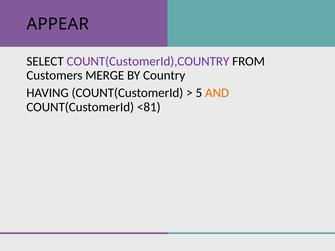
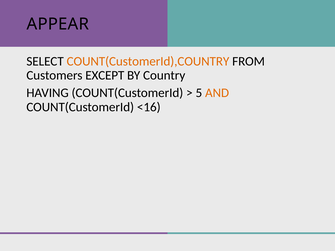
COUNT(CustomerId),COUNTRY colour: purple -> orange
MERGE: MERGE -> EXCEPT
<81: <81 -> <16
